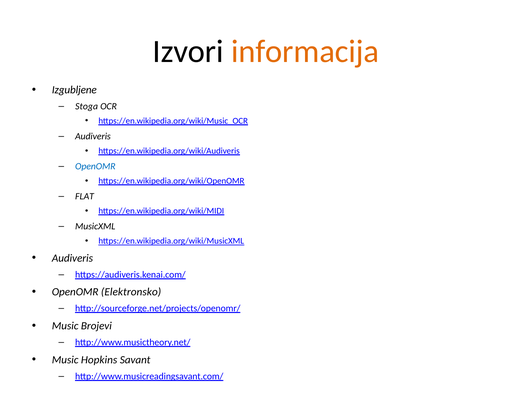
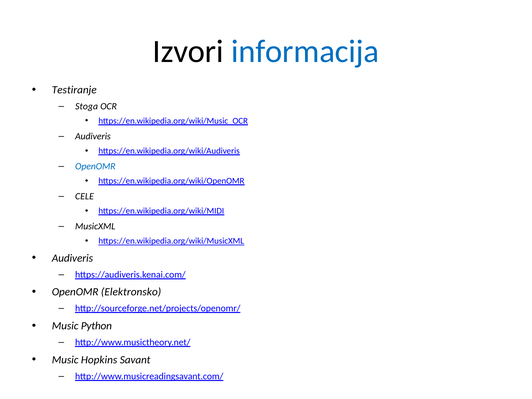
informacija colour: orange -> blue
Izgubljene: Izgubljene -> Testiranje
FLAT: FLAT -> CELE
Brojevi: Brojevi -> Python
